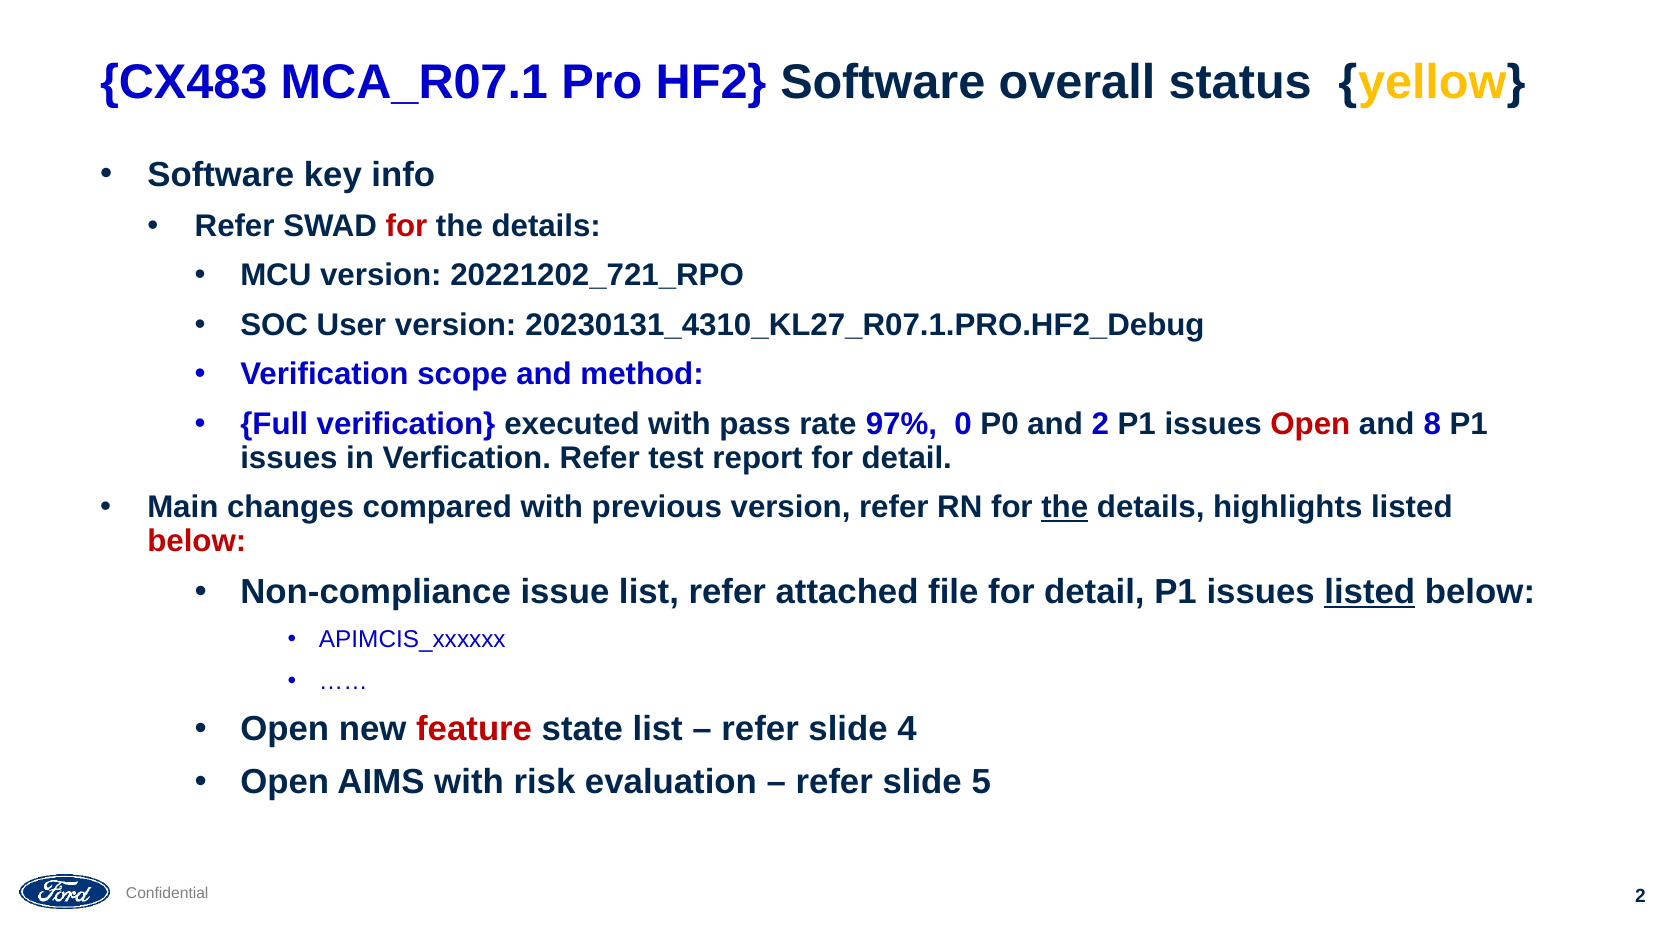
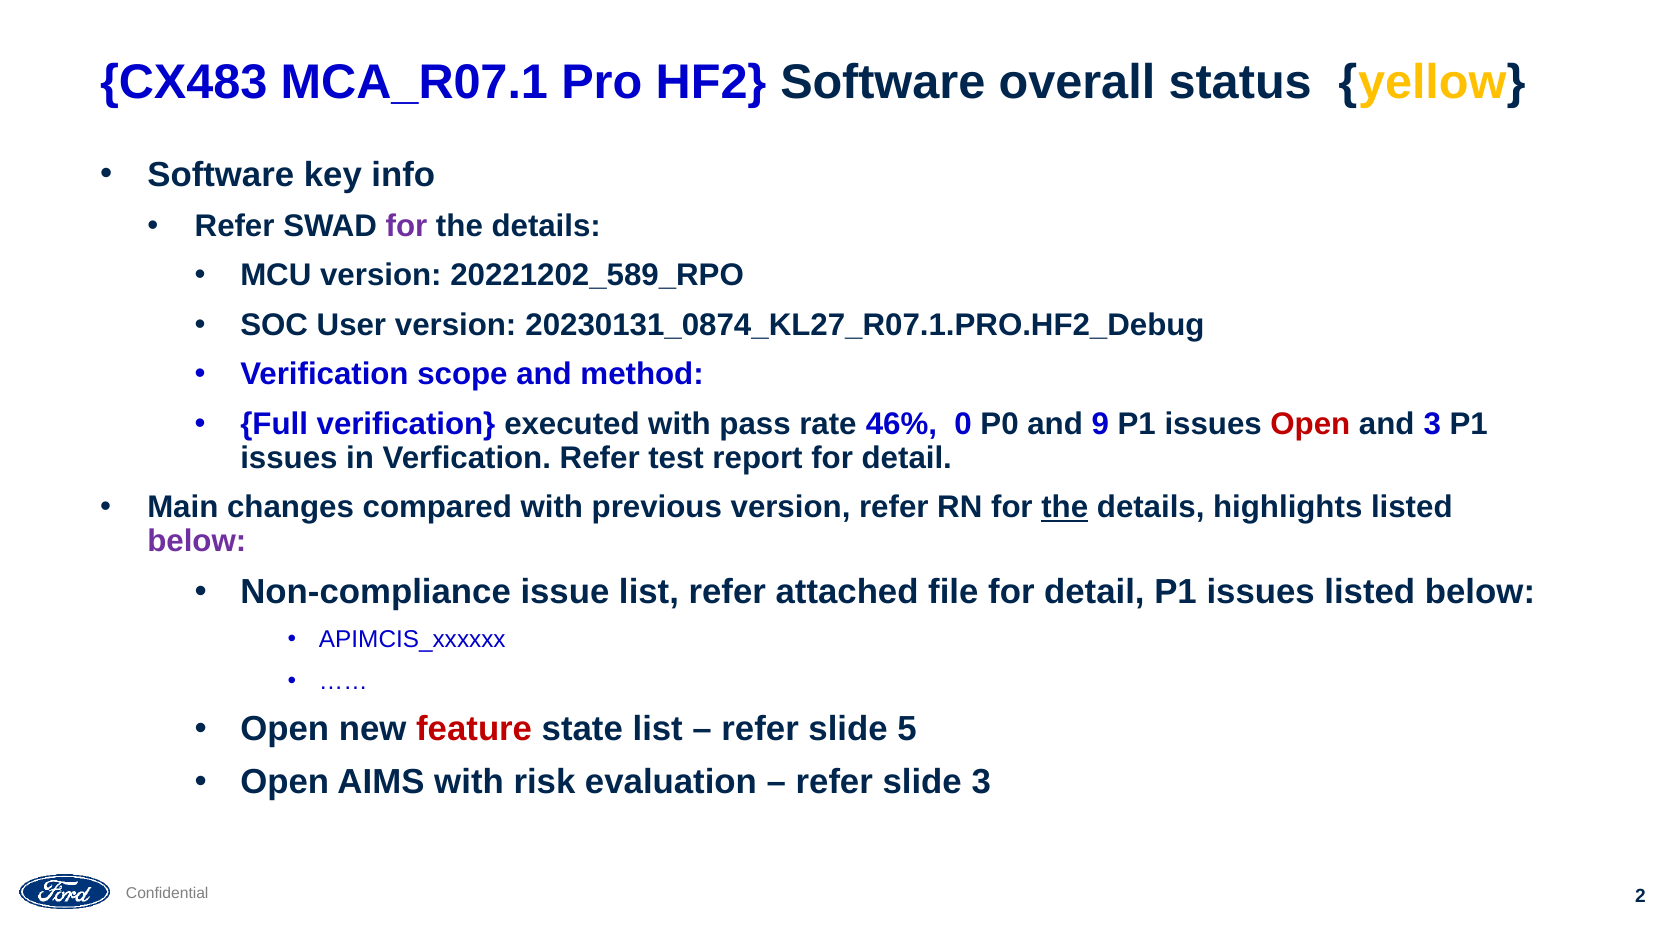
for at (406, 226) colour: red -> purple
20221202_721_RPO: 20221202_721_RPO -> 20221202_589_RPO
20230131_4310_KL27_R07.1.PRO.HF2_Debug: 20230131_4310_KL27_R07.1.PRO.HF2_Debug -> 20230131_0874_KL27_R07.1.PRO.HF2_Debug
97%: 97% -> 46%
and 2: 2 -> 9
and 8: 8 -> 3
below at (197, 541) colour: red -> purple
listed at (1370, 592) underline: present -> none
4: 4 -> 5
slide 5: 5 -> 3
